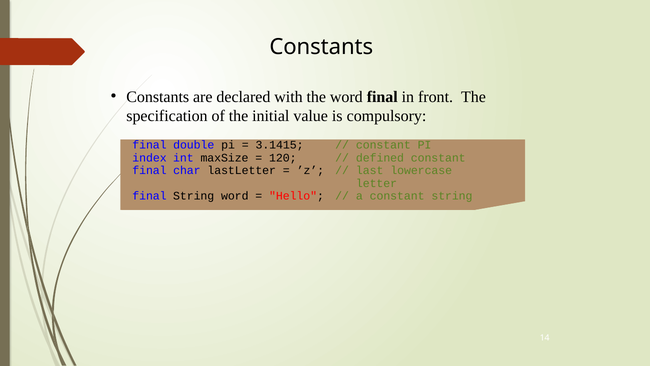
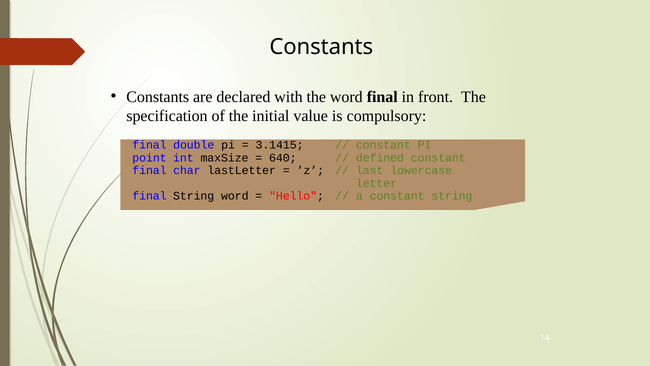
index: index -> point
120: 120 -> 640
